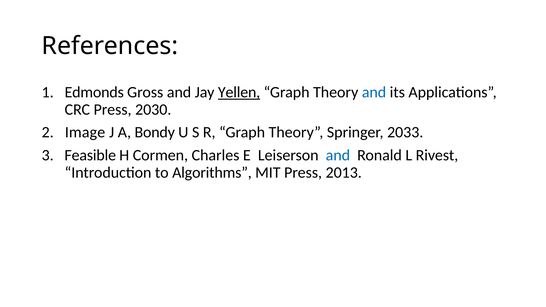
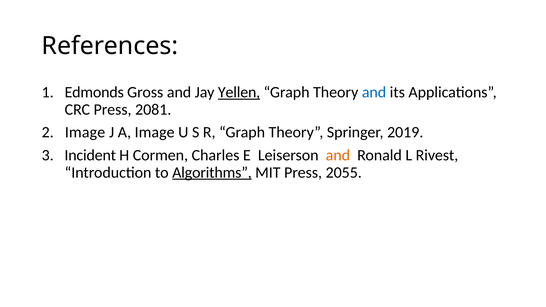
2030: 2030 -> 2081
A Bondy: Bondy -> Image
2033: 2033 -> 2019
Feasible: Feasible -> Incident
and at (338, 155) colour: blue -> orange
Algorithms underline: none -> present
2013: 2013 -> 2055
